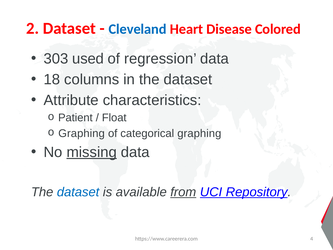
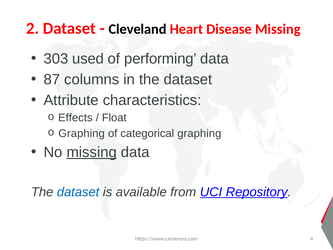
Cleveland colour: blue -> black
Disease Colored: Colored -> Missing
regression: regression -> performing
18: 18 -> 87
Patient: Patient -> Effects
from underline: present -> none
